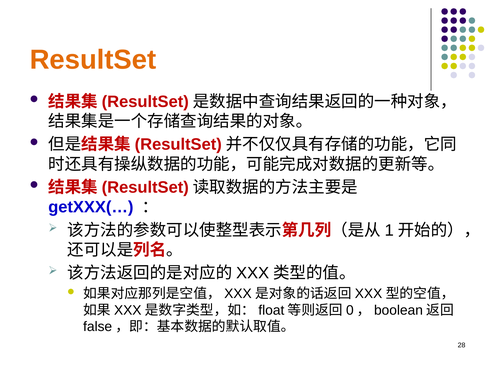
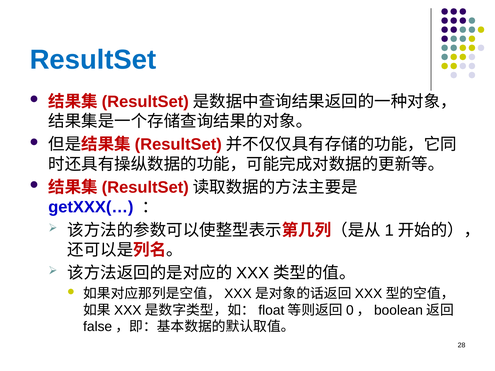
ResultSet colour: orange -> blue
